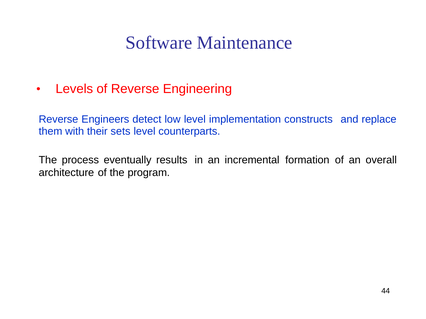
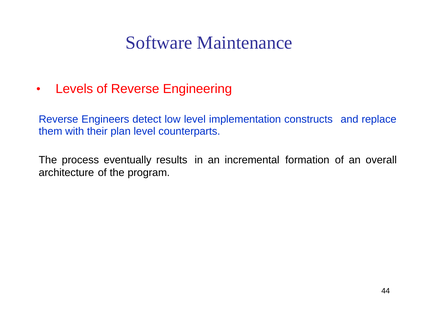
sets: sets -> plan
